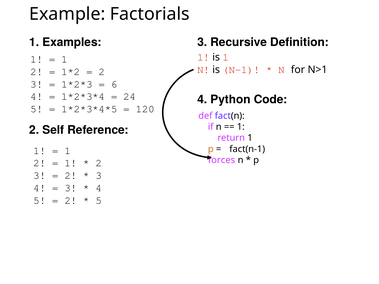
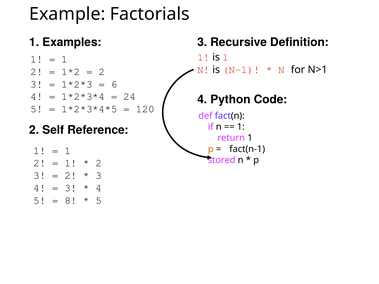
forces: forces -> stored
2 at (71, 201): 2 -> 8
